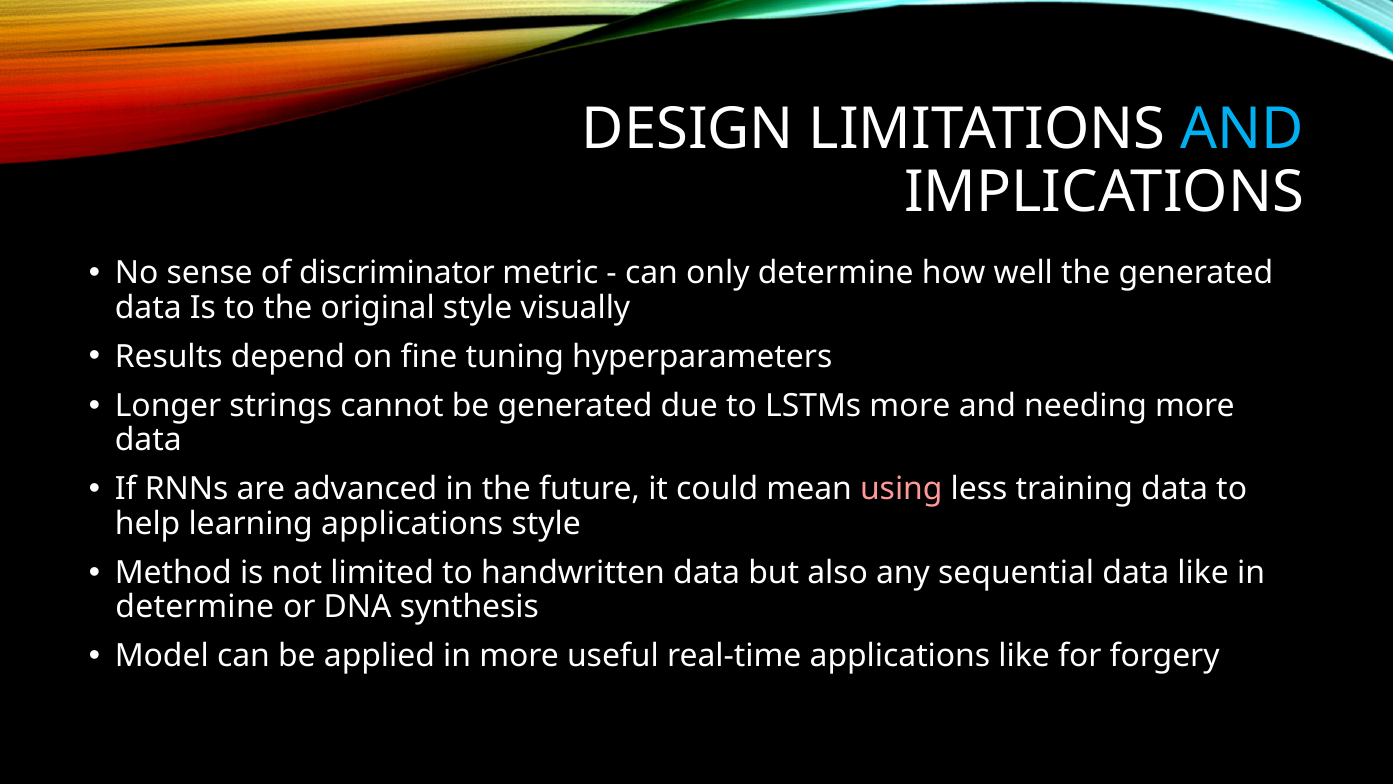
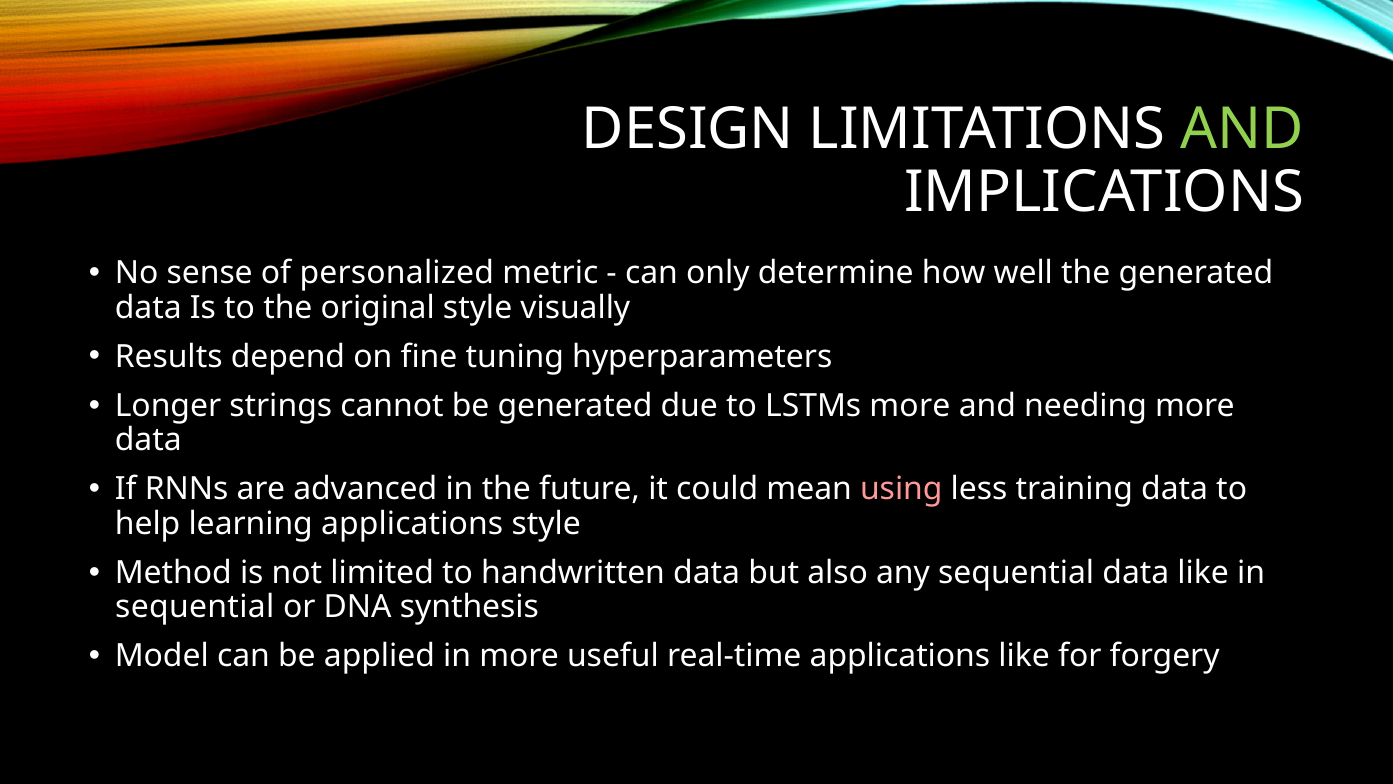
AND at (1242, 129) colour: light blue -> light green
discriminator: discriminator -> personalized
determine at (195, 607): determine -> sequential
